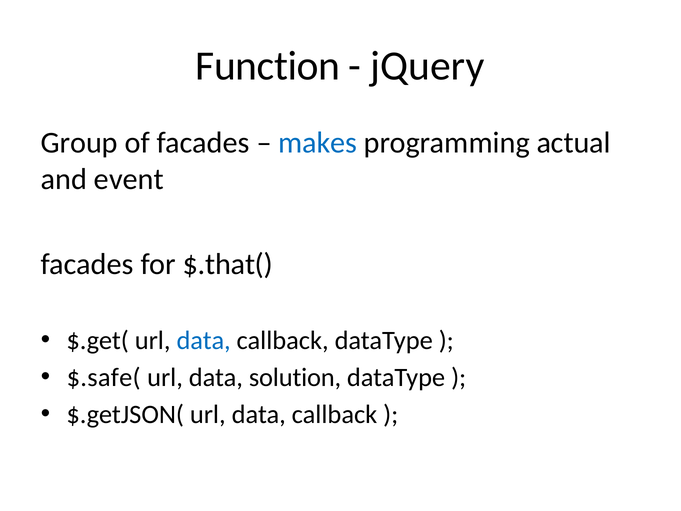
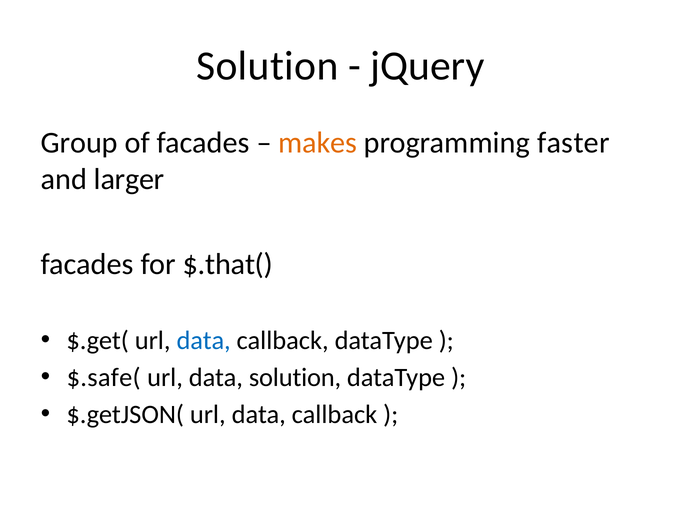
Function at (268, 66): Function -> Solution
makes colour: blue -> orange
actual: actual -> faster
event: event -> larger
